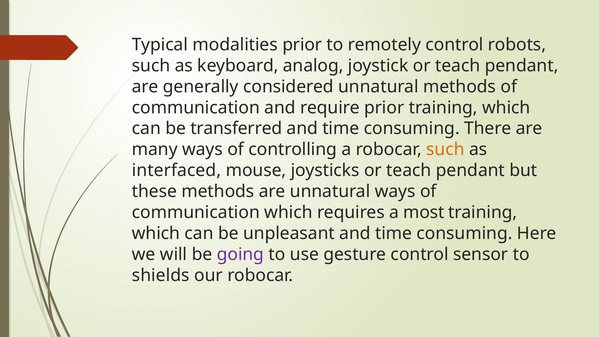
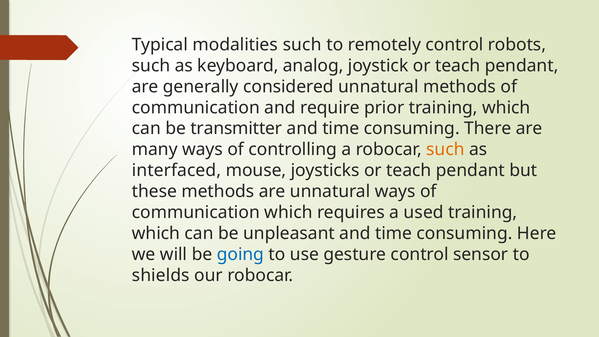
modalities prior: prior -> such
transferred: transferred -> transmitter
most: most -> used
going colour: purple -> blue
